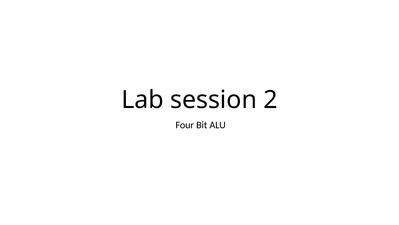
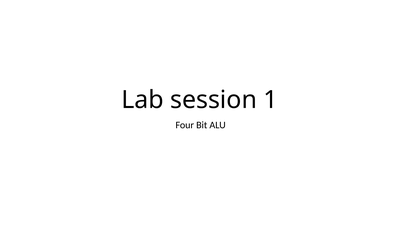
2: 2 -> 1
